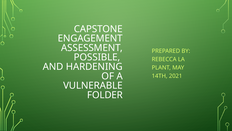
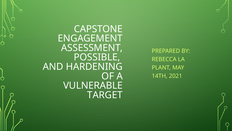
FOLDER: FOLDER -> TARGET
